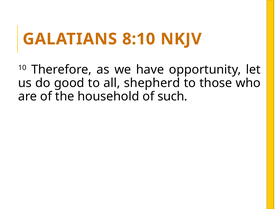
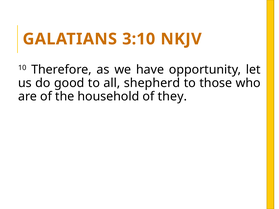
8:10: 8:10 -> 3:10
such: such -> they
